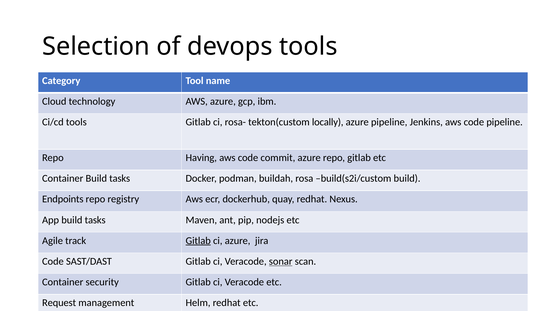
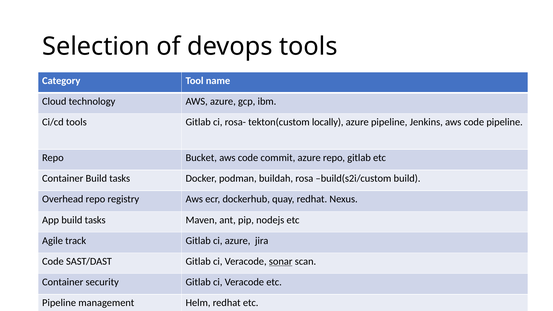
Having: Having -> Bucket
Endpoints: Endpoints -> Overhead
Gitlab at (198, 241) underline: present -> none
Request at (59, 303): Request -> Pipeline
